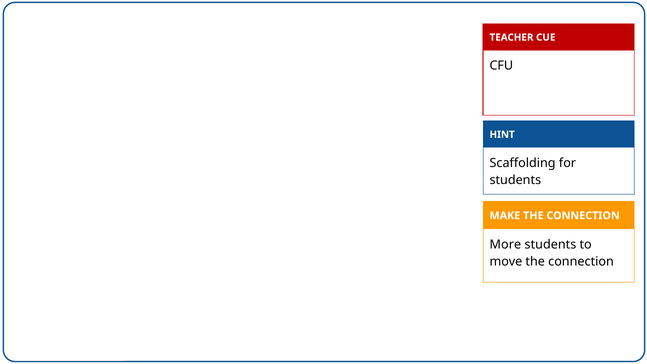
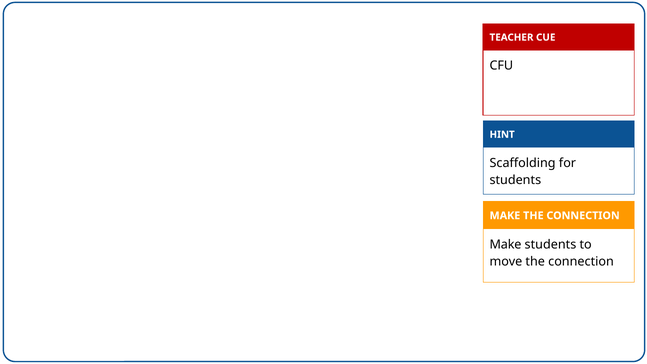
More at (505, 245): More -> Make
